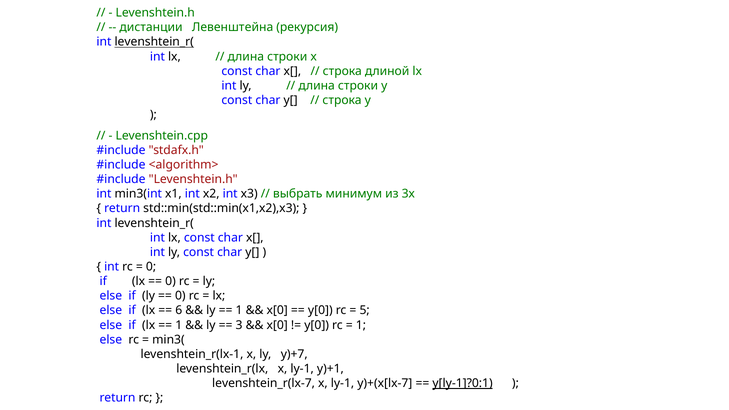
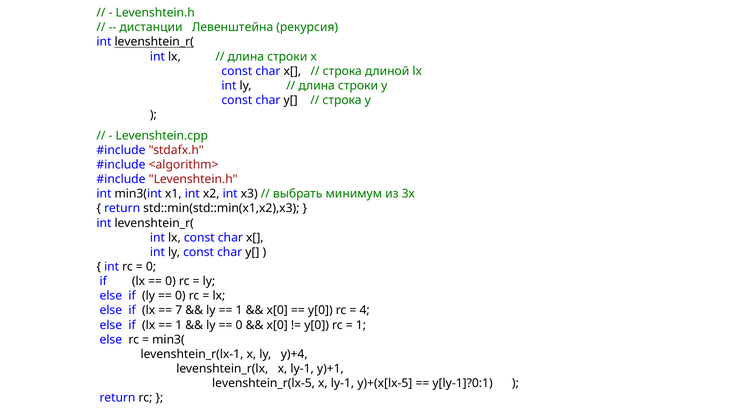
6: 6 -> 7
5: 5 -> 4
3 at (239, 325): 3 -> 0
y)+7: y)+7 -> y)+4
levenshtein_r(lx-7: levenshtein_r(lx-7 -> levenshtein_r(lx-5
y)+(x[lx-7: y)+(x[lx-7 -> y)+(x[lx-5
y[ly-1]?0:1 underline: present -> none
